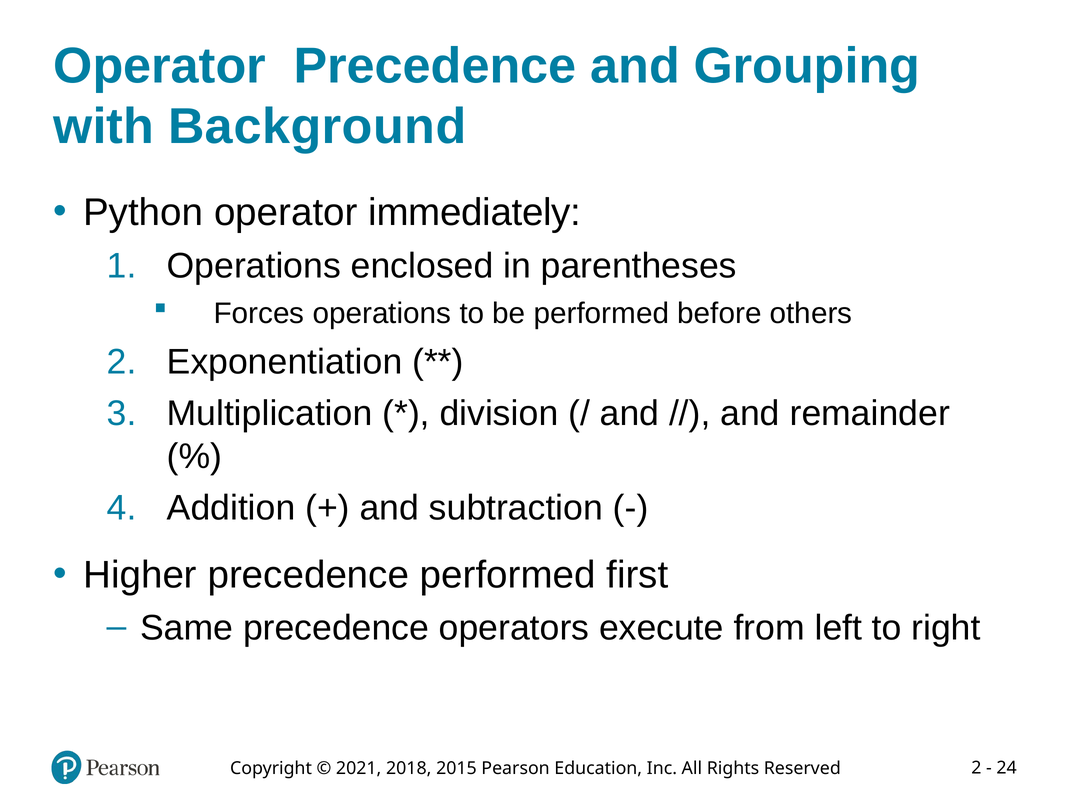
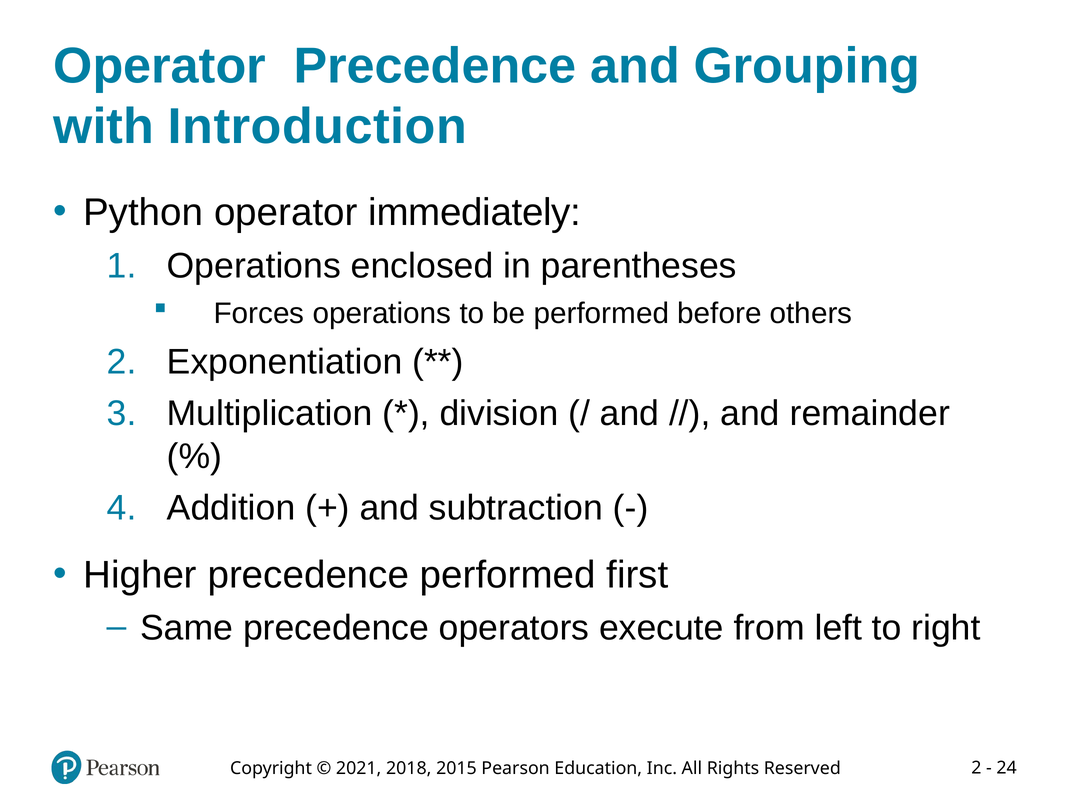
Background: Background -> Introduction
